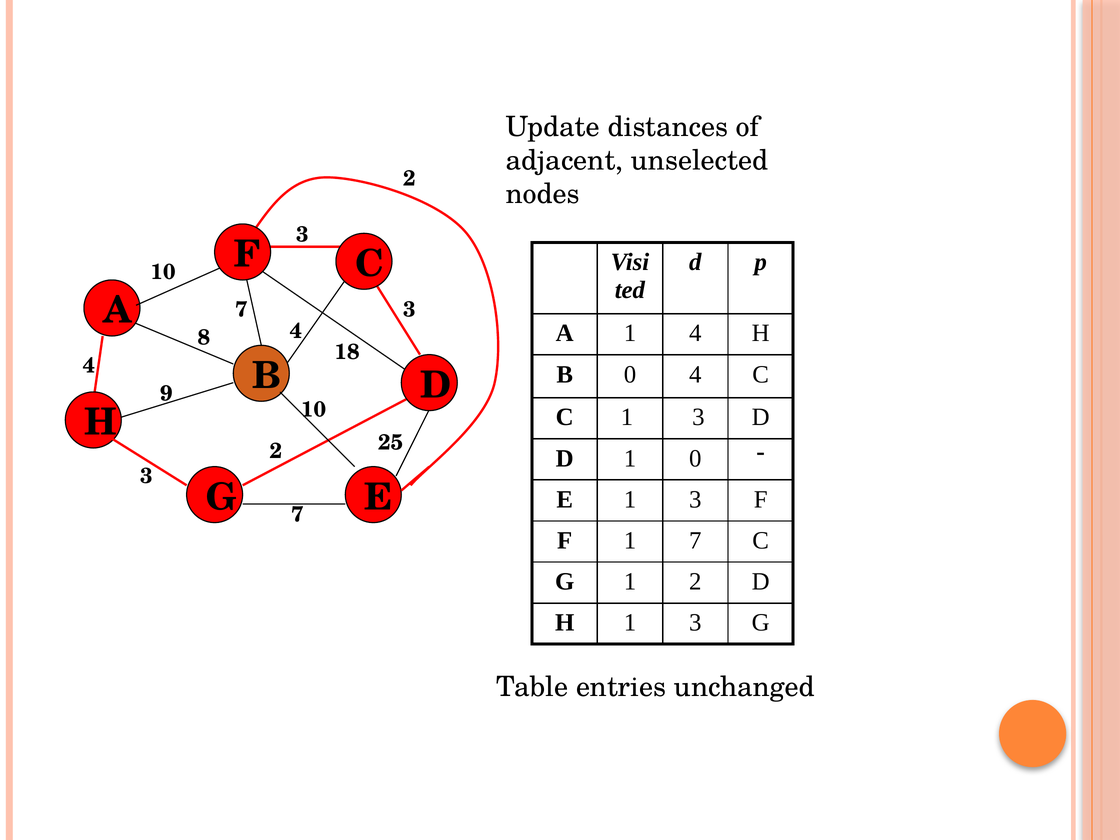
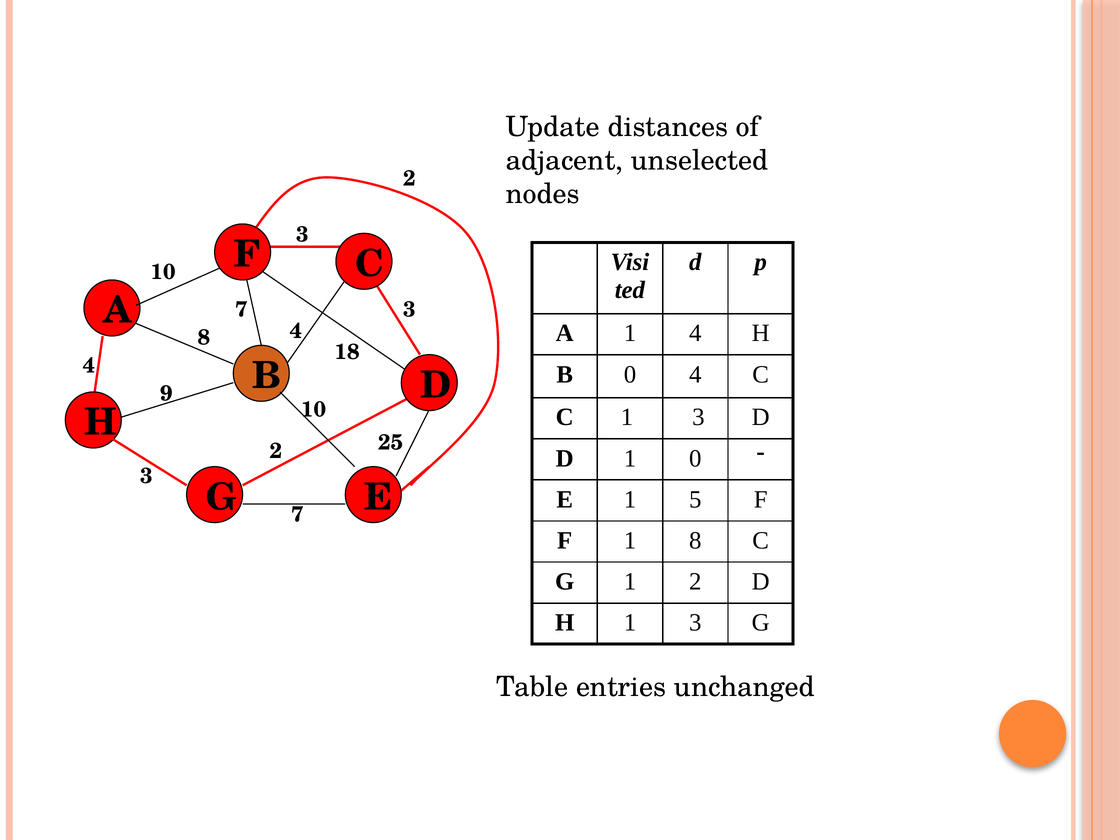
E 1 3: 3 -> 5
1 7: 7 -> 8
